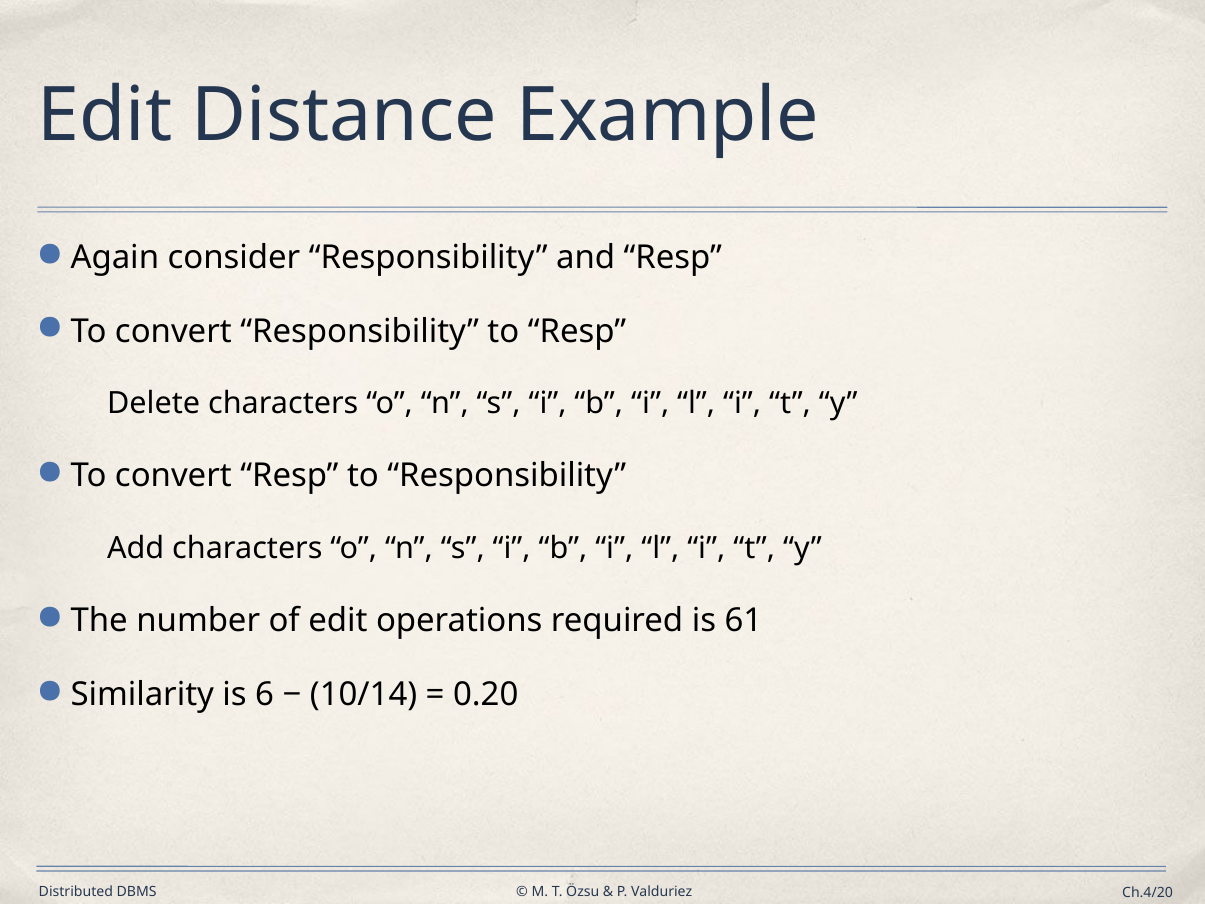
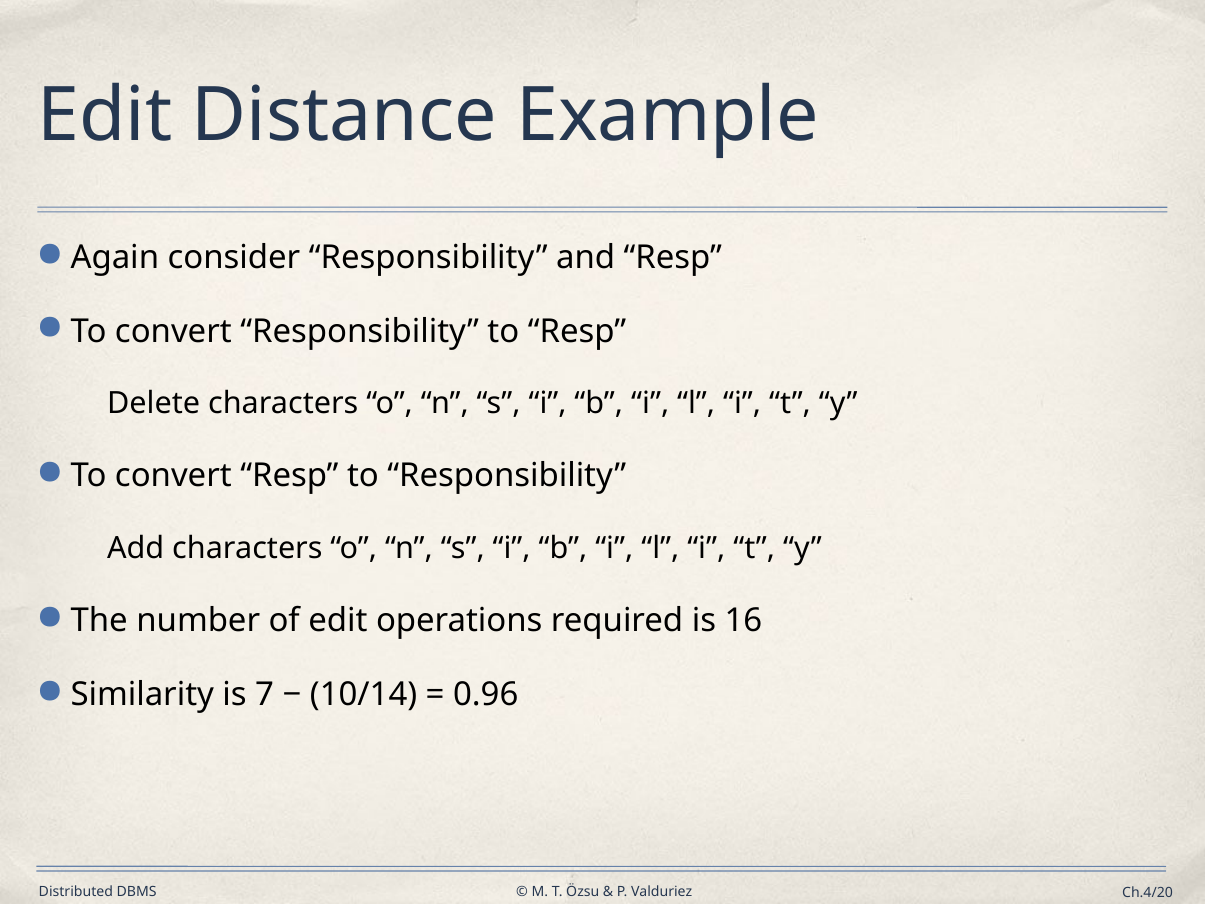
61: 61 -> 16
6: 6 -> 7
0.20: 0.20 -> 0.96
